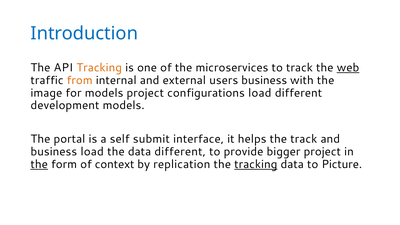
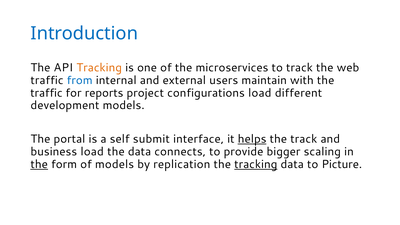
web underline: present -> none
from colour: orange -> blue
users business: business -> maintain
image at (46, 93): image -> traffic
for models: models -> reports
helps underline: none -> present
data different: different -> connects
bigger project: project -> scaling
of context: context -> models
